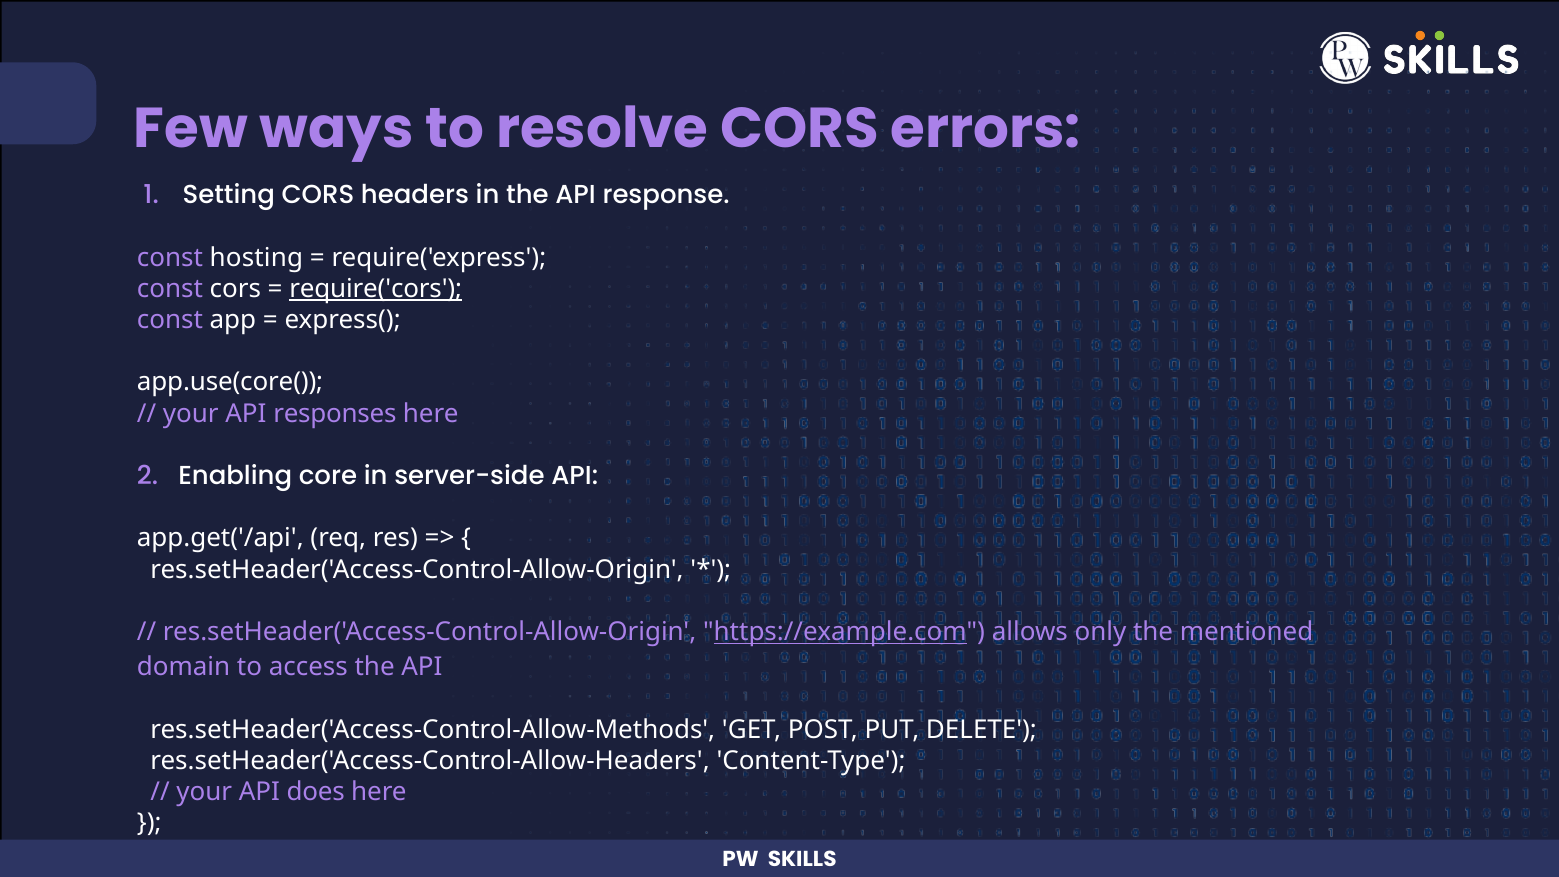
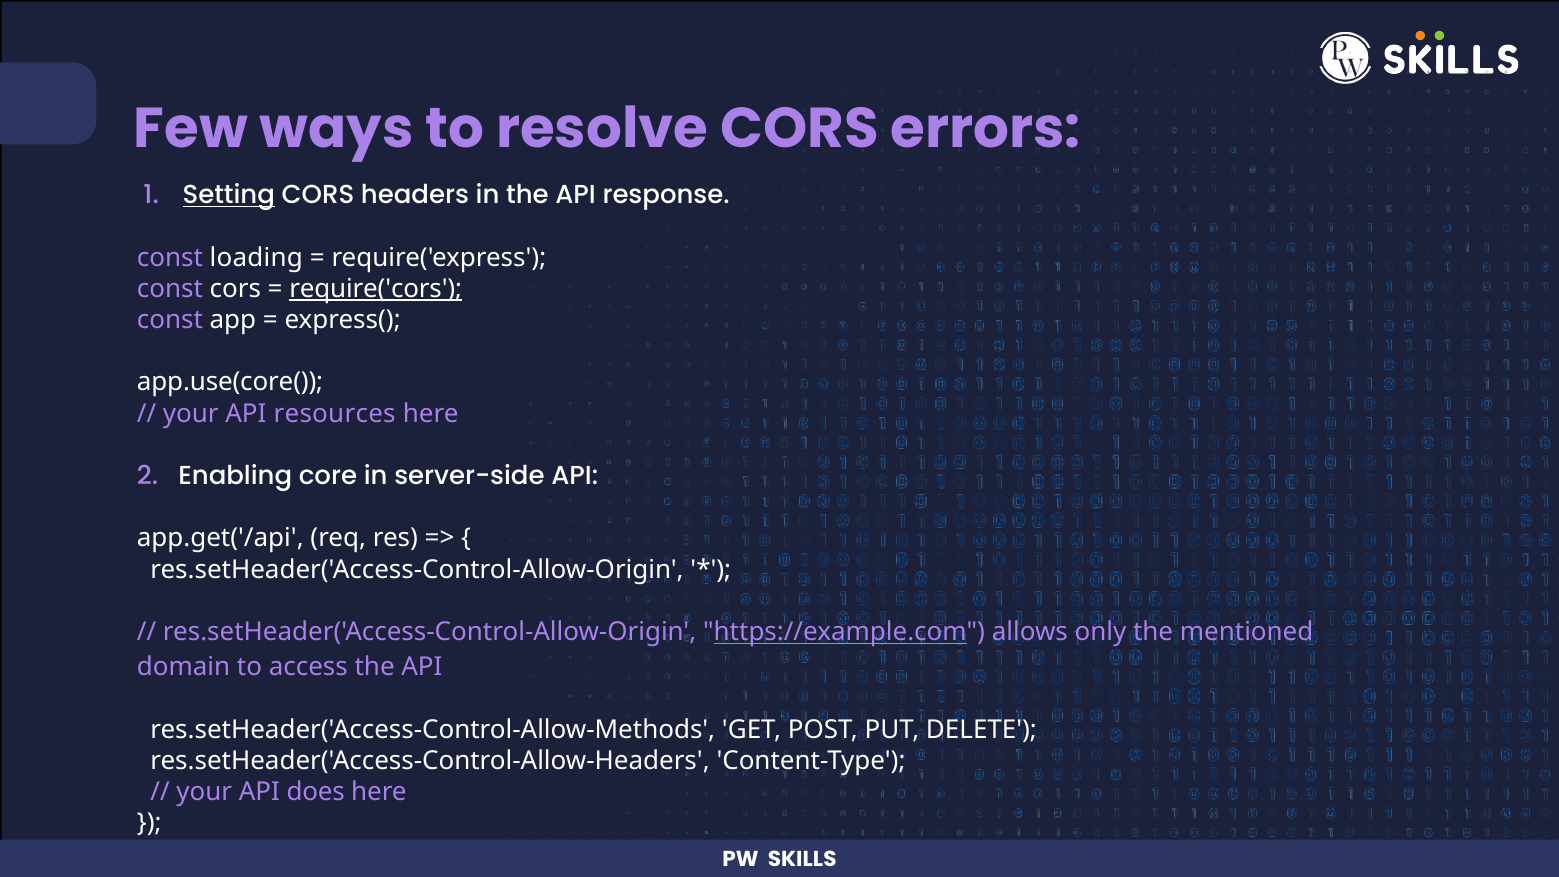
Setting underline: none -> present
hosting: hosting -> loading
responses: responses -> resources
